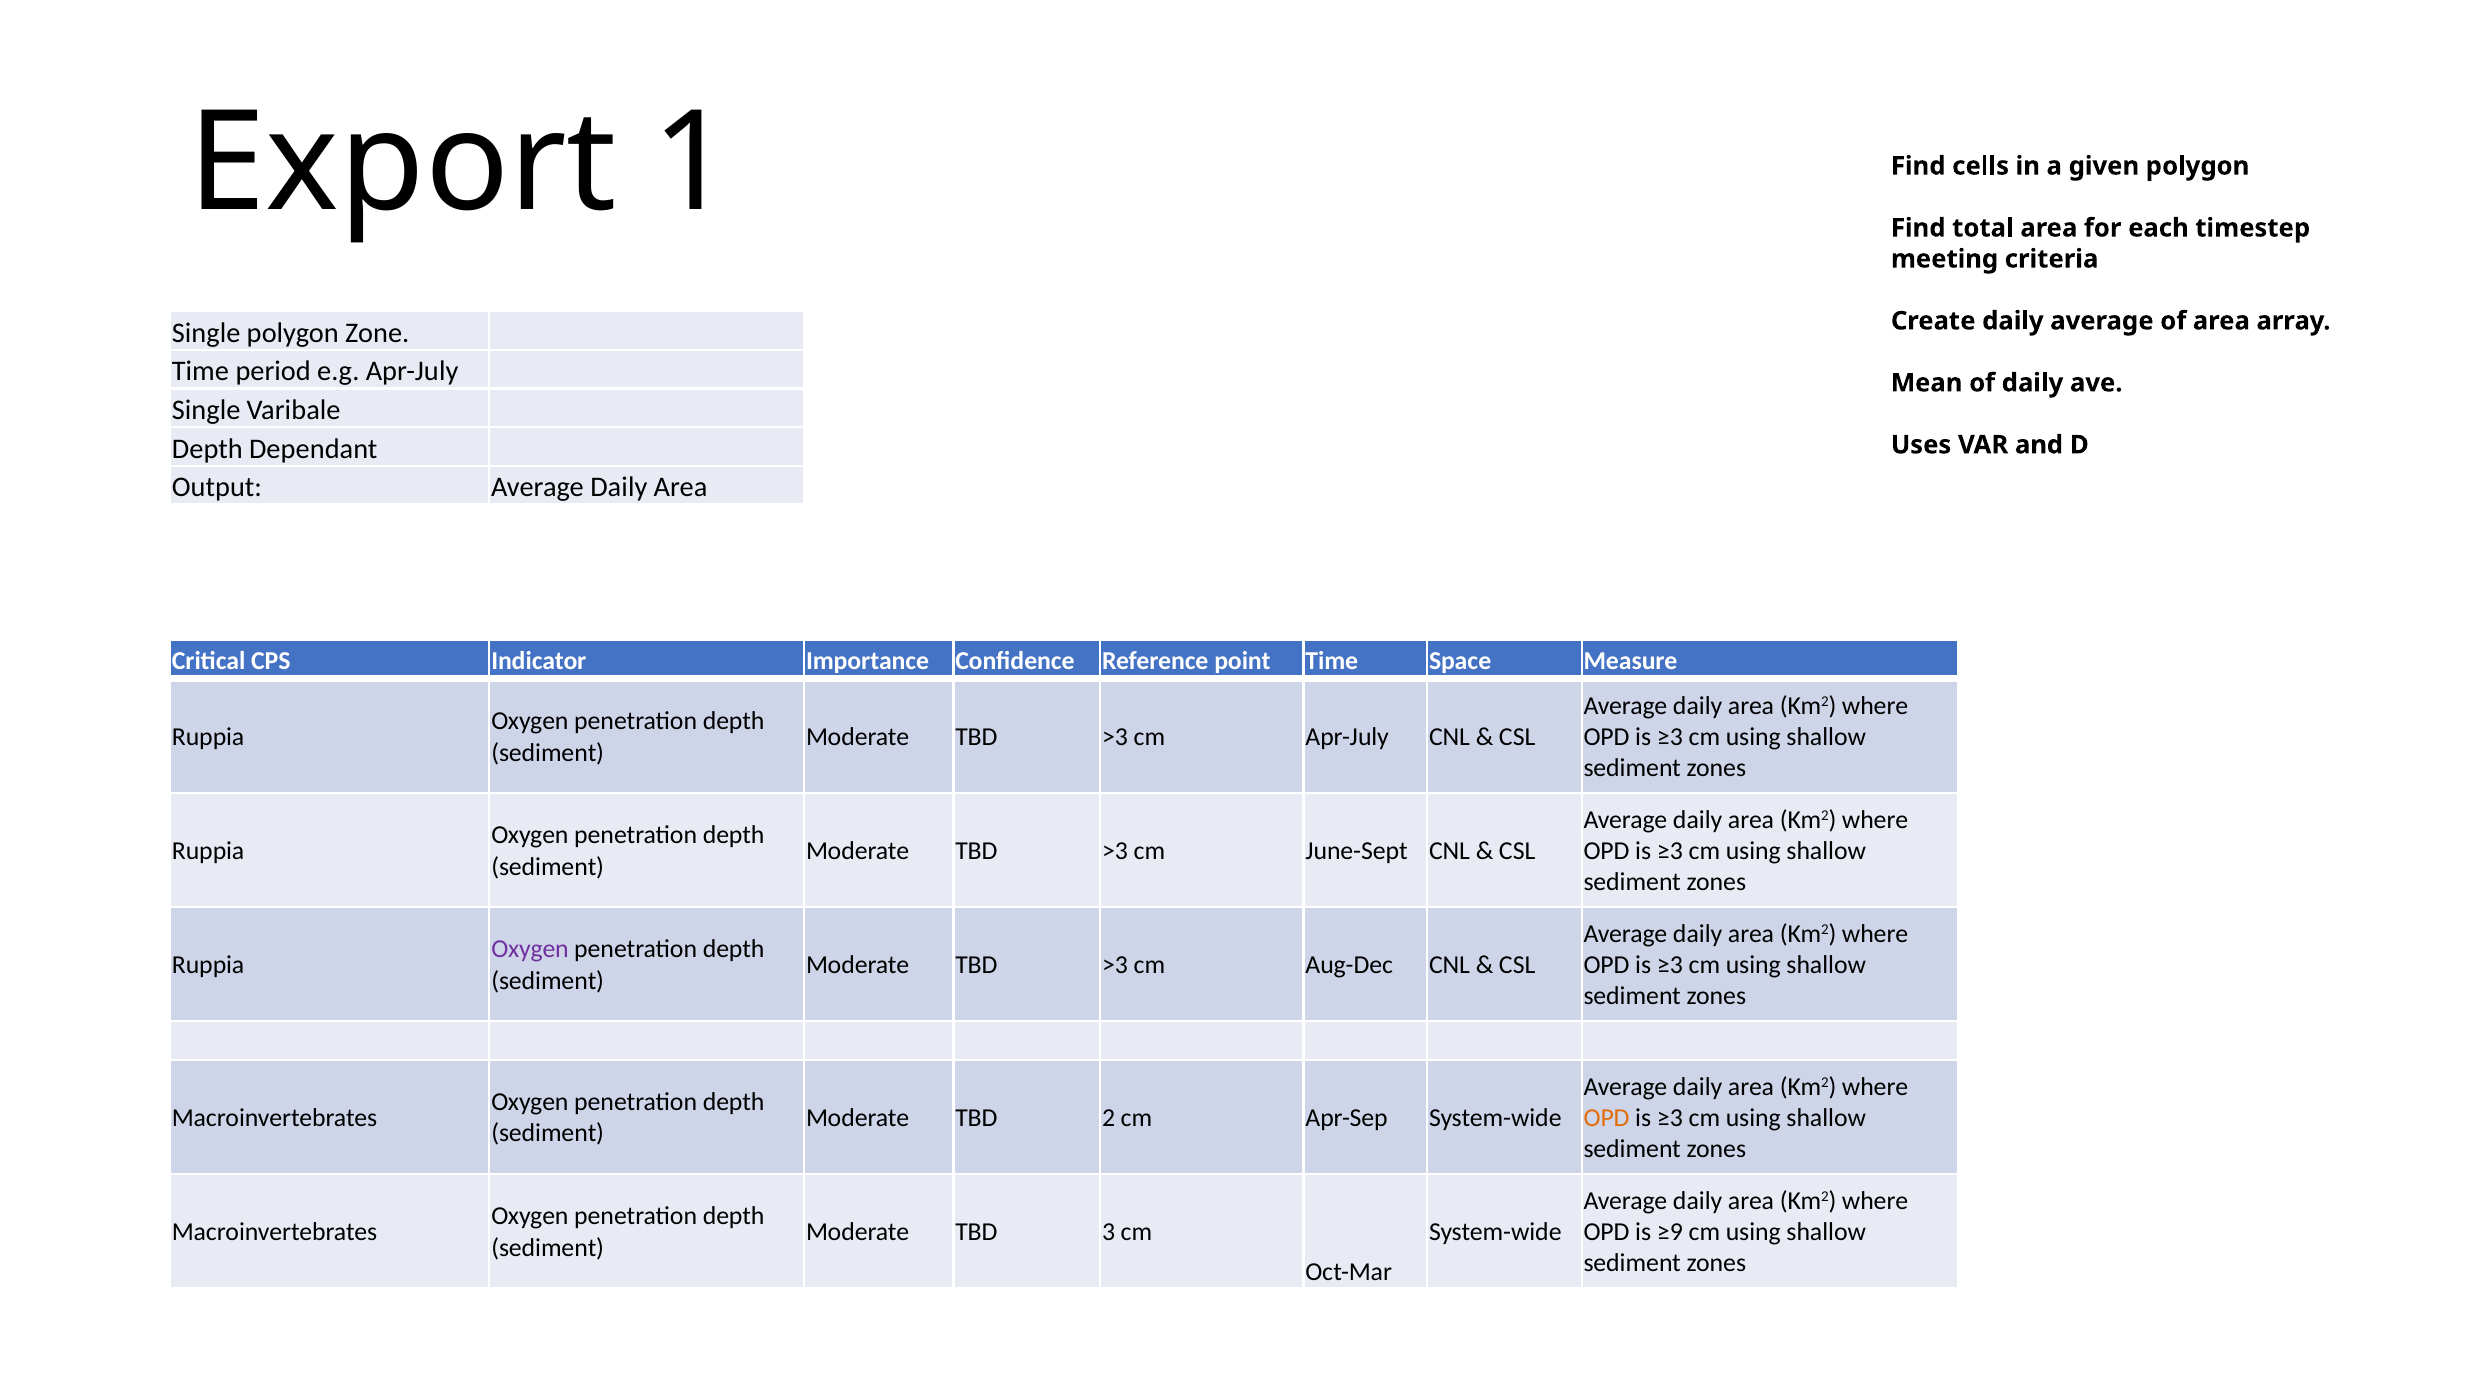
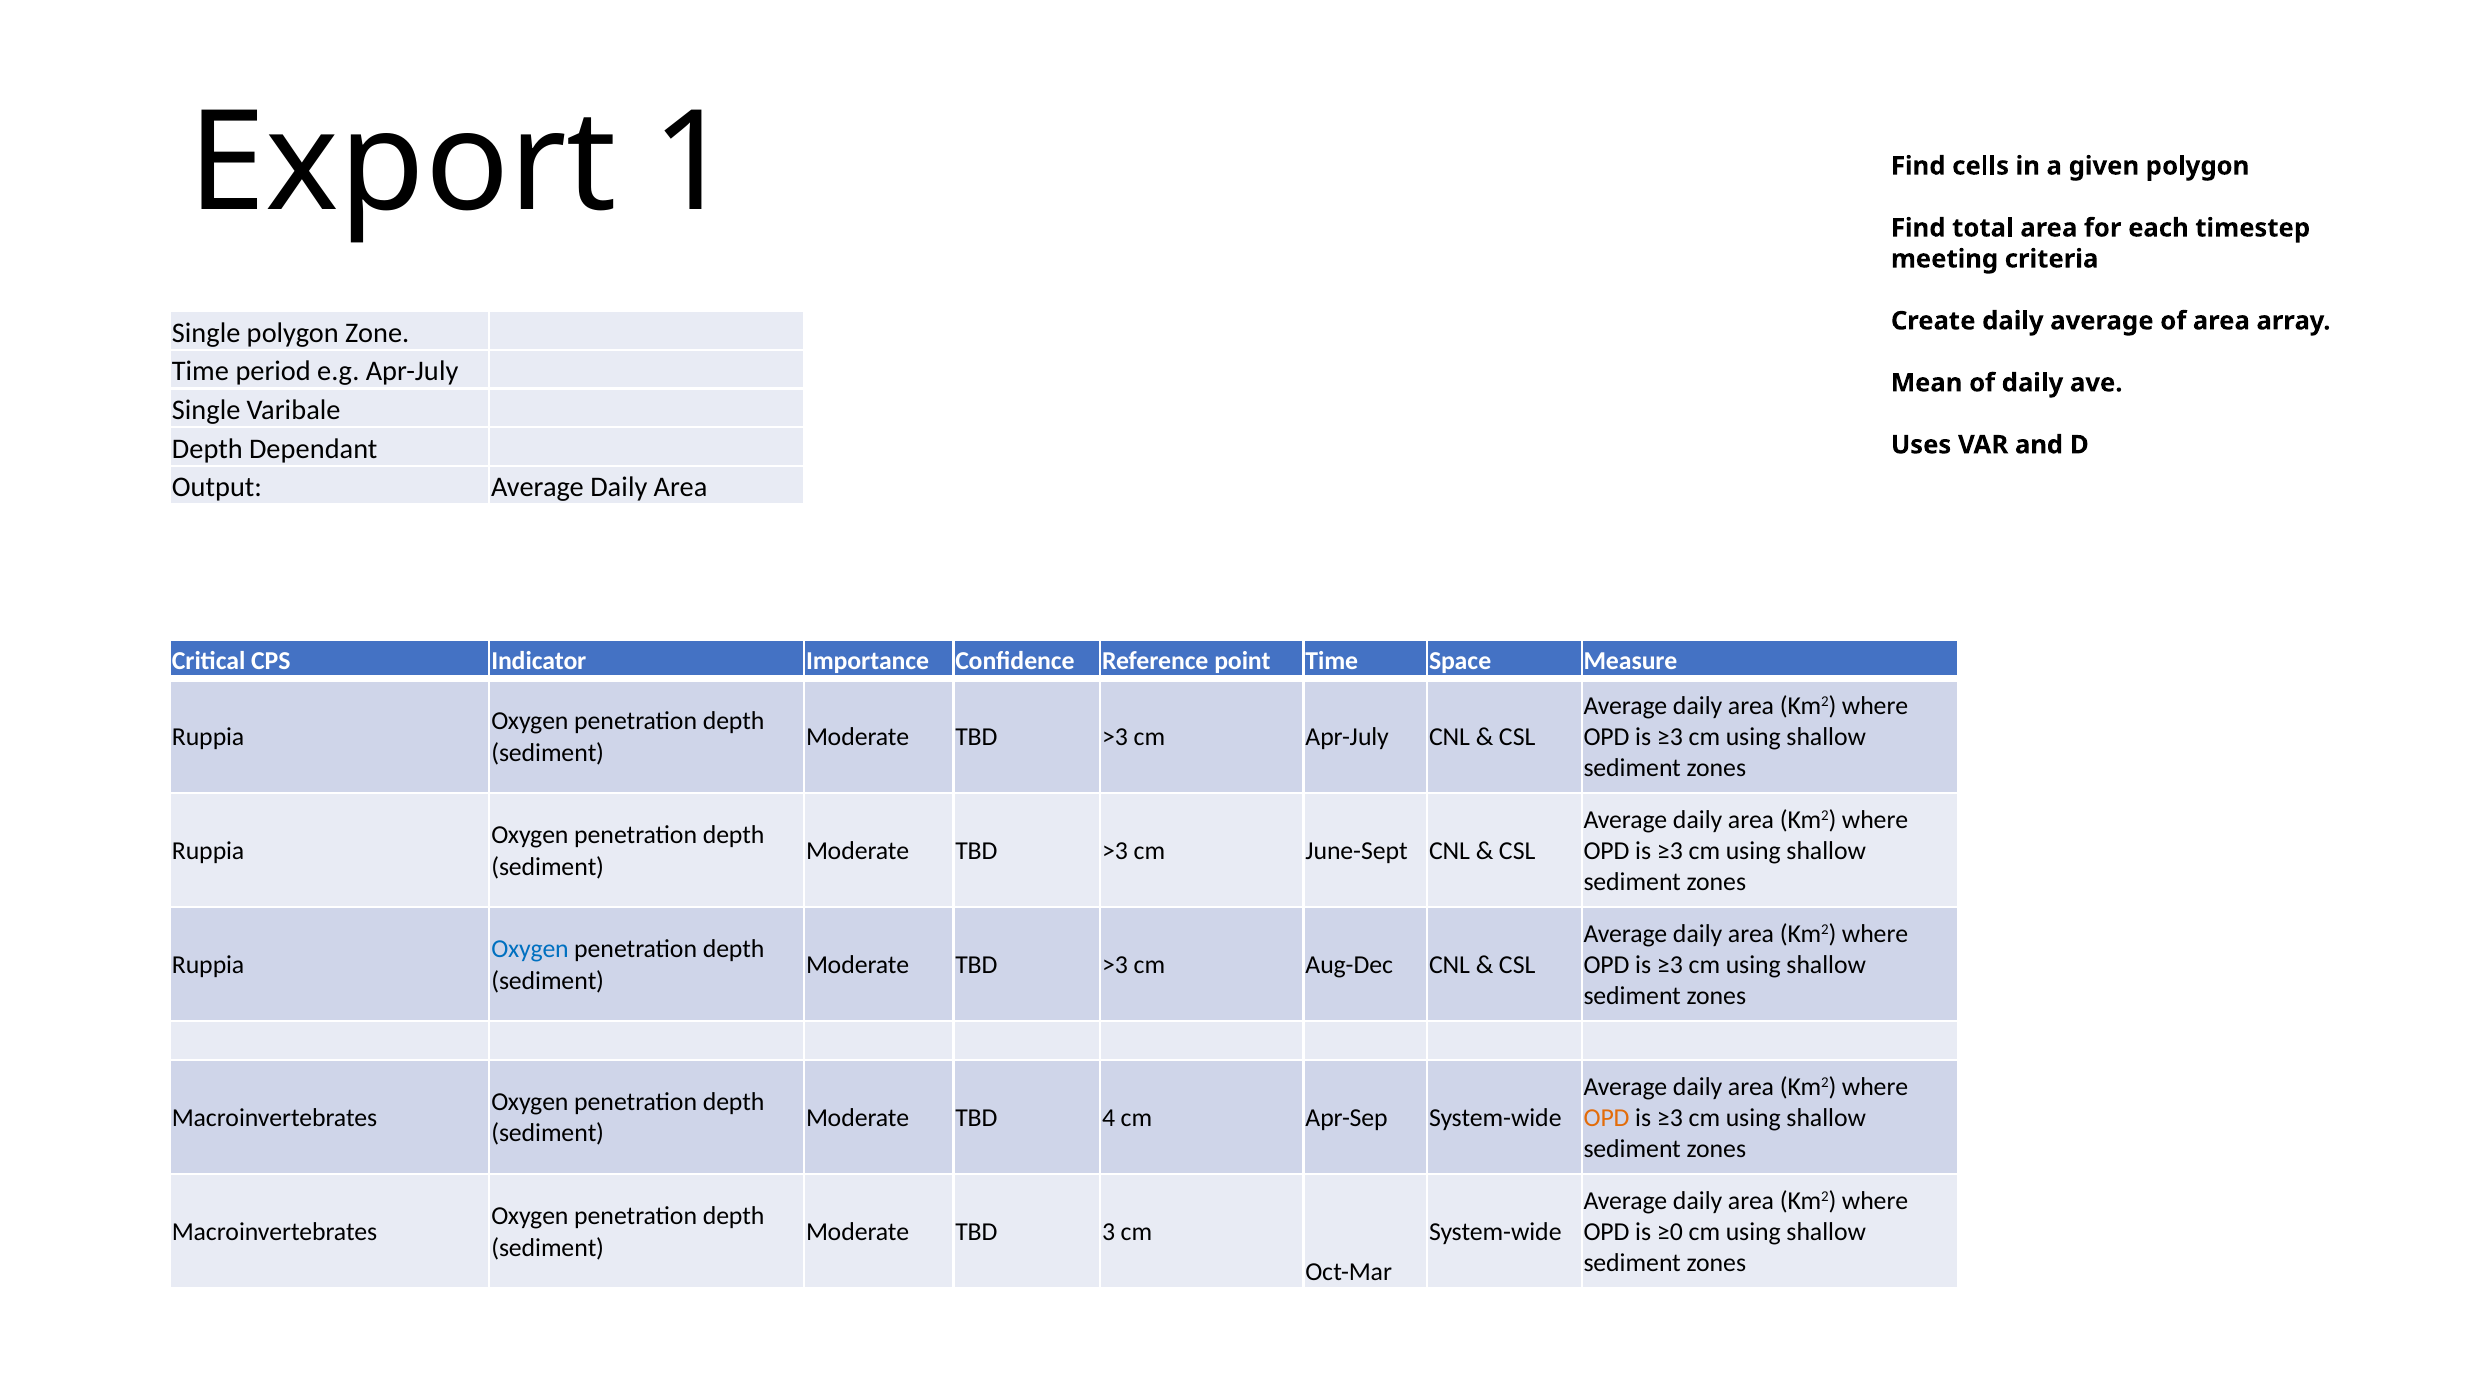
Oxygen at (530, 949) colour: purple -> blue
2: 2 -> 4
≥9: ≥9 -> ≥0
